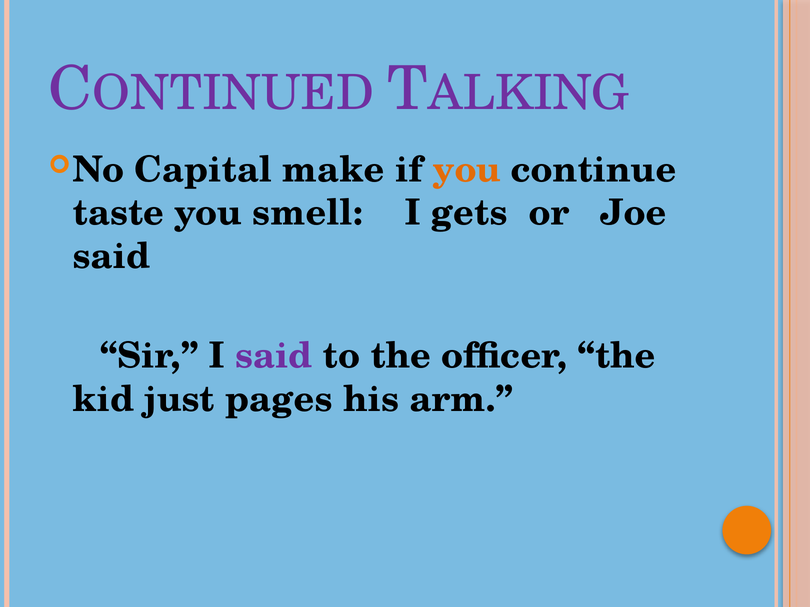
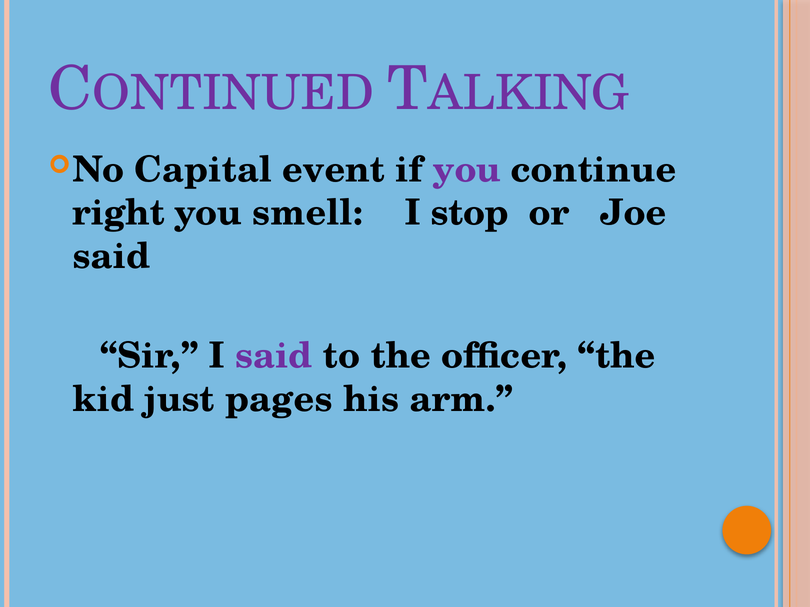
make: make -> event
you at (467, 170) colour: orange -> purple
taste: taste -> right
gets: gets -> stop
